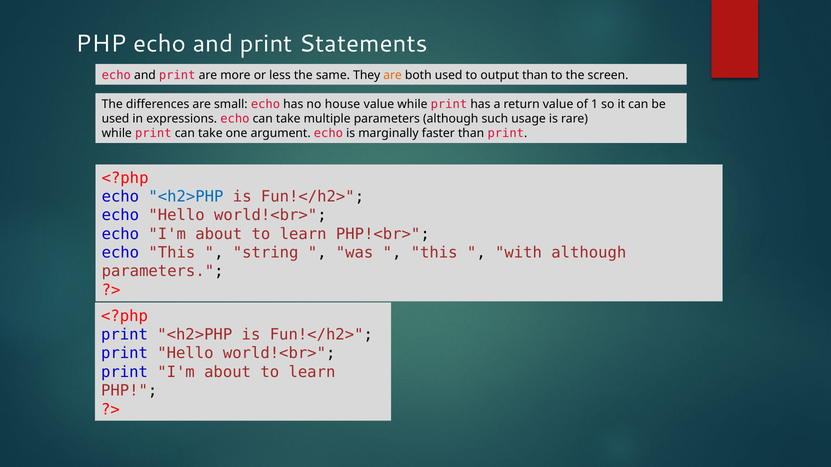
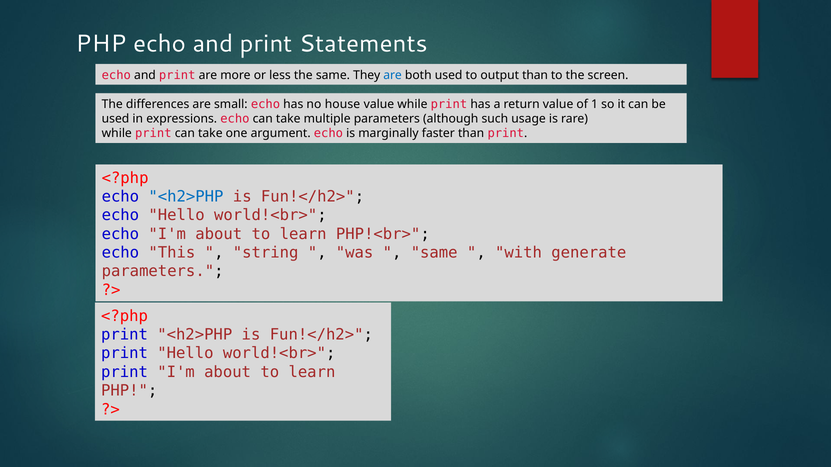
are at (393, 75) colour: orange -> blue
this at (434, 253): this -> same
with although: although -> generate
